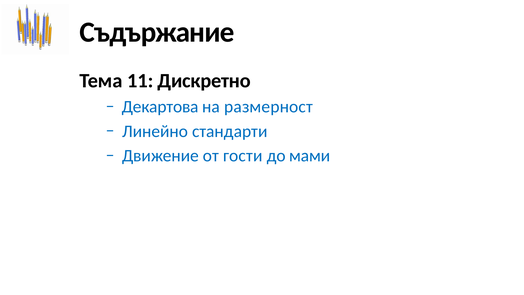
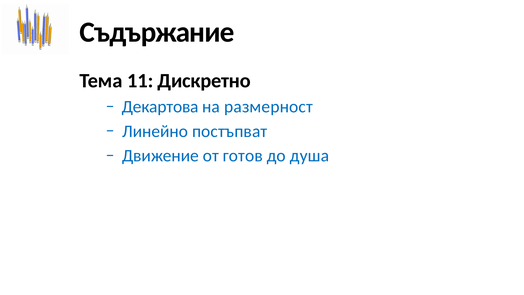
стандарти: стандарти -> постъпват
гости: гости -> готов
мами: мами -> душа
